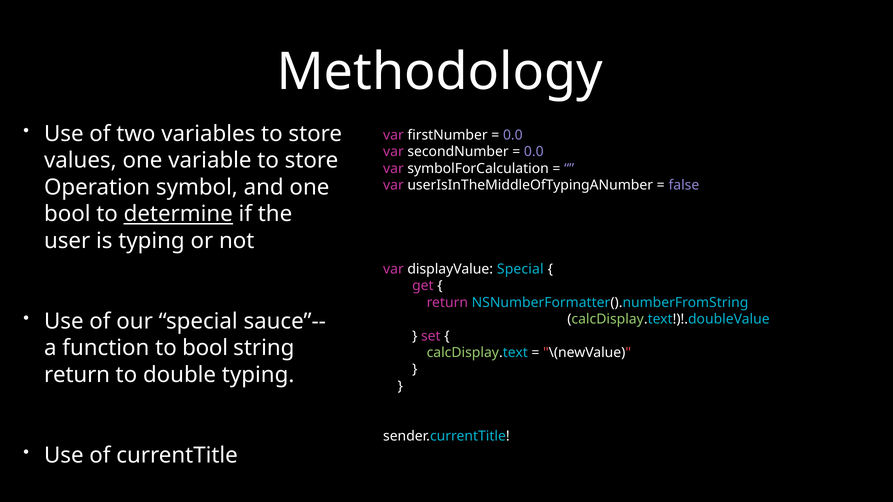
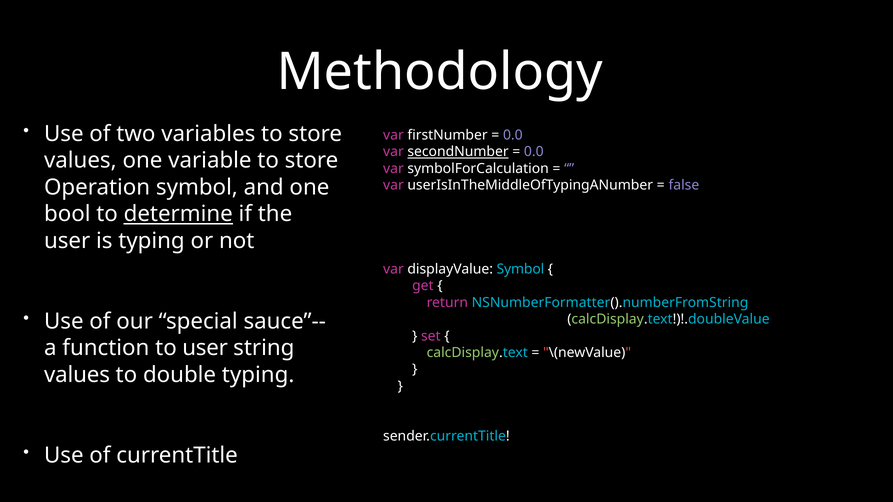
secondNumber underline: none -> present
displayValue Special: Special -> Symbol
to bool: bool -> user
return at (77, 375): return -> values
